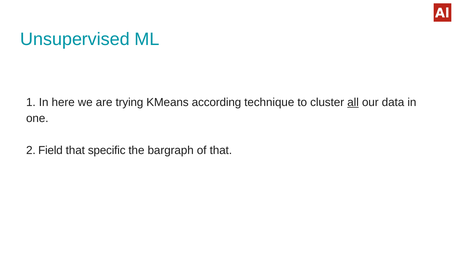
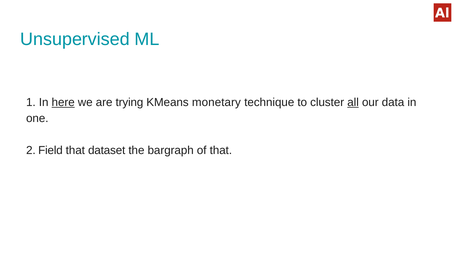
here underline: none -> present
according: according -> monetary
specific: specific -> dataset
